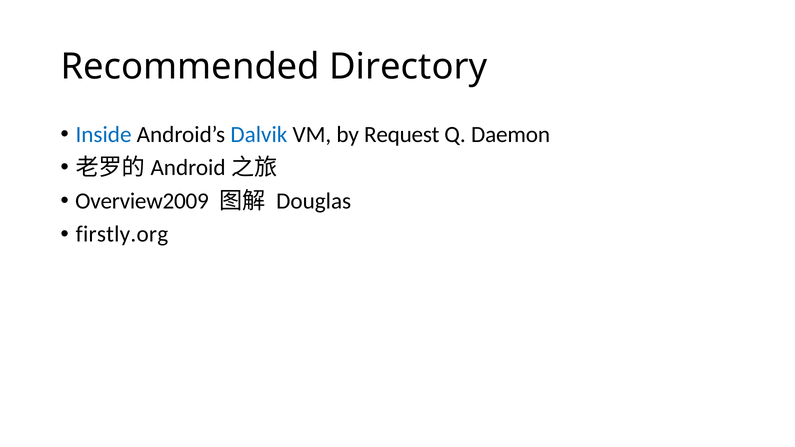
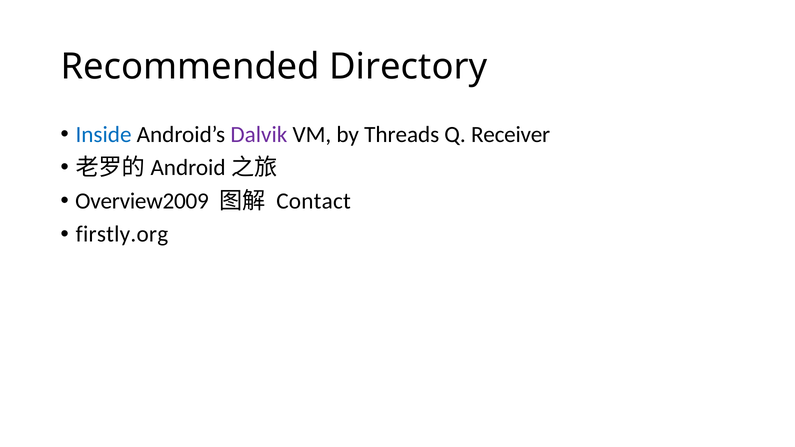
Dalvik colour: blue -> purple
Request: Request -> Threads
Daemon: Daemon -> Receiver
Douglas: Douglas -> Contact
